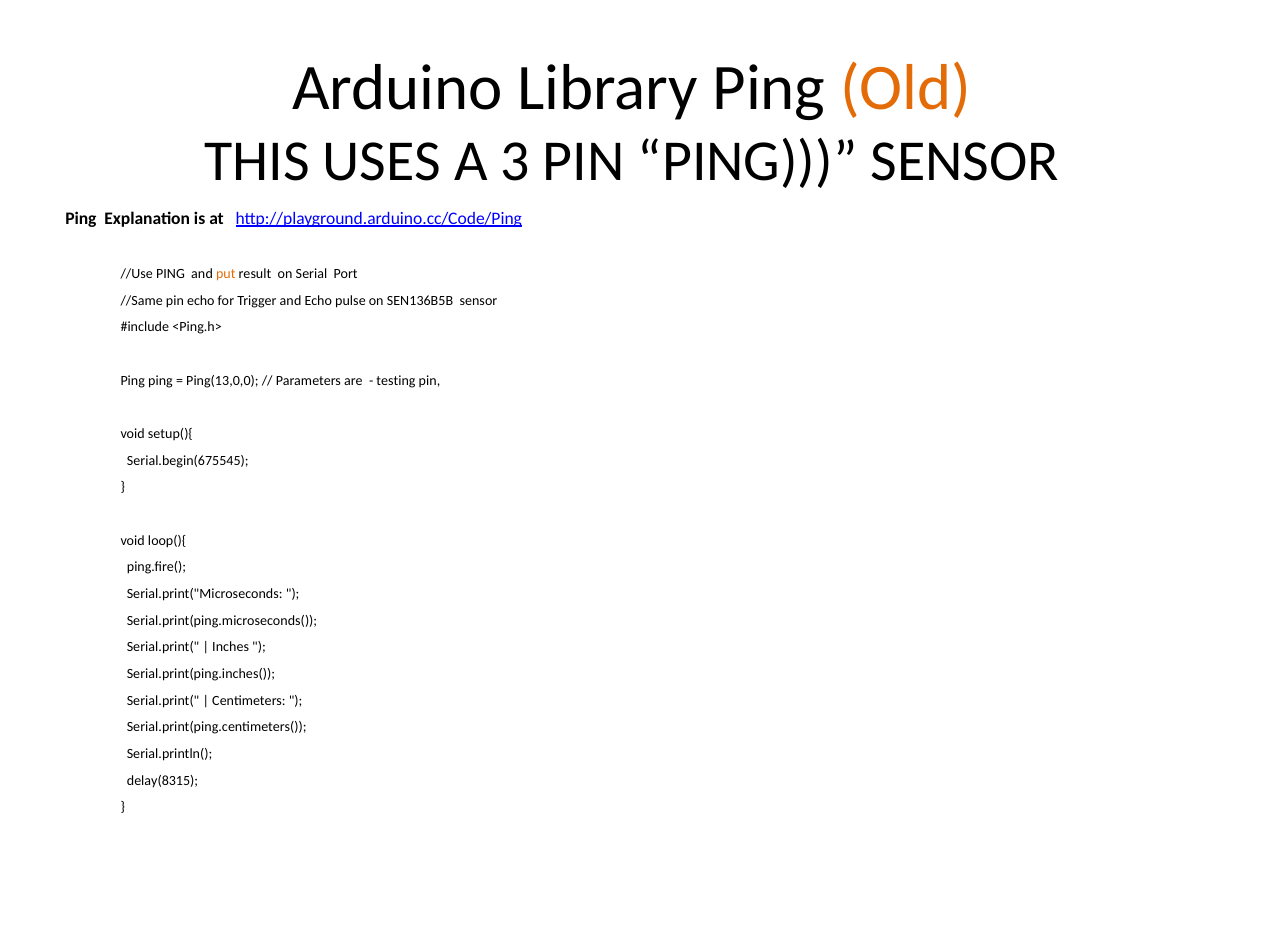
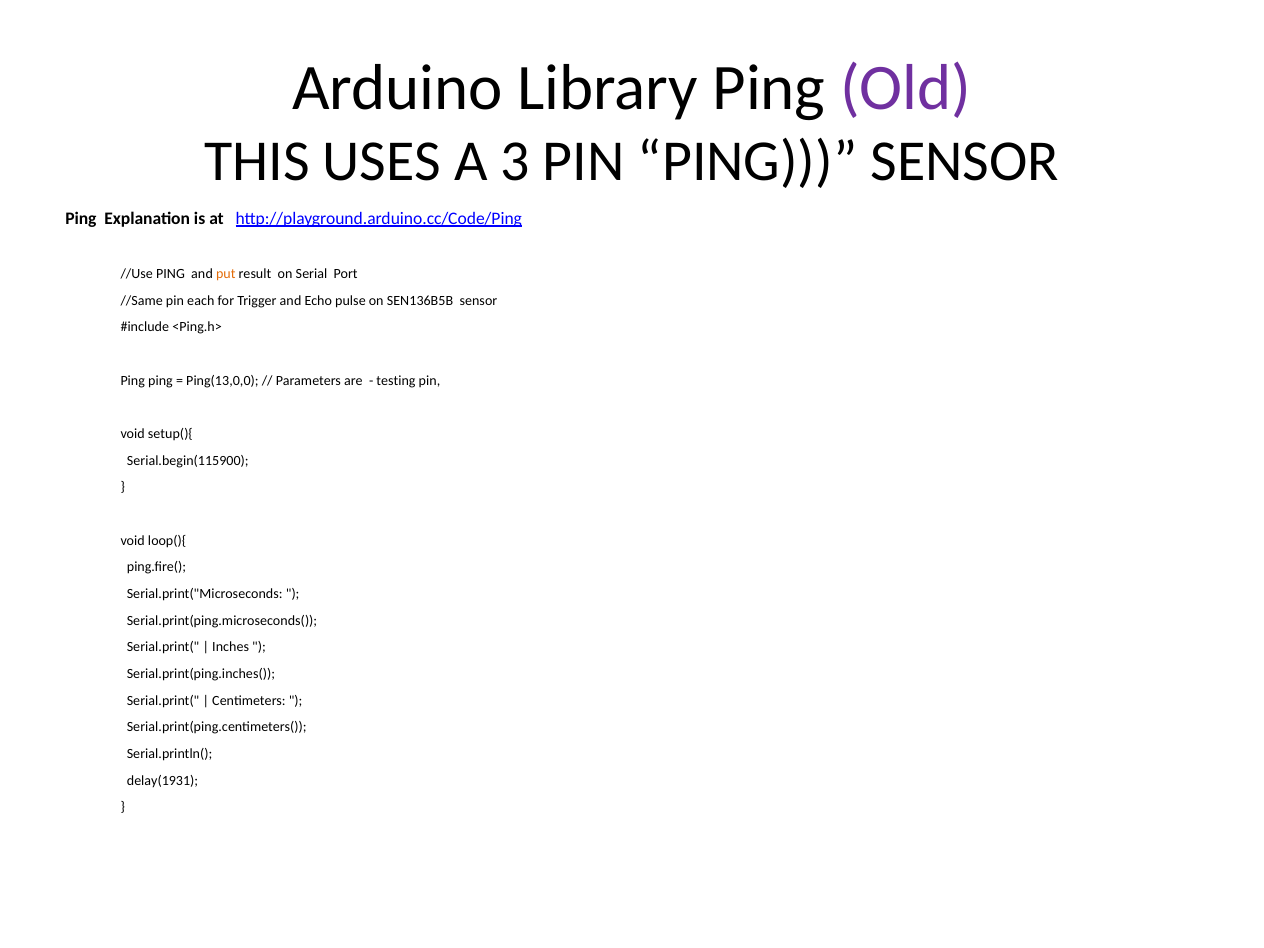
Old colour: orange -> purple
pin echo: echo -> each
Serial.begin(675545: Serial.begin(675545 -> Serial.begin(115900
delay(8315: delay(8315 -> delay(1931
